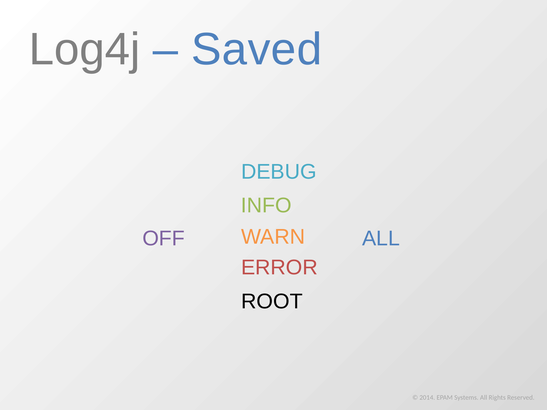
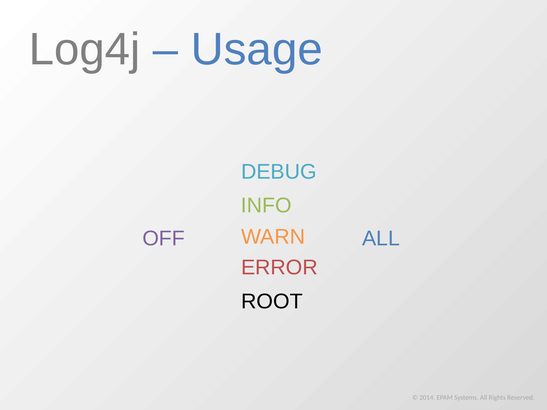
Saved: Saved -> Usage
